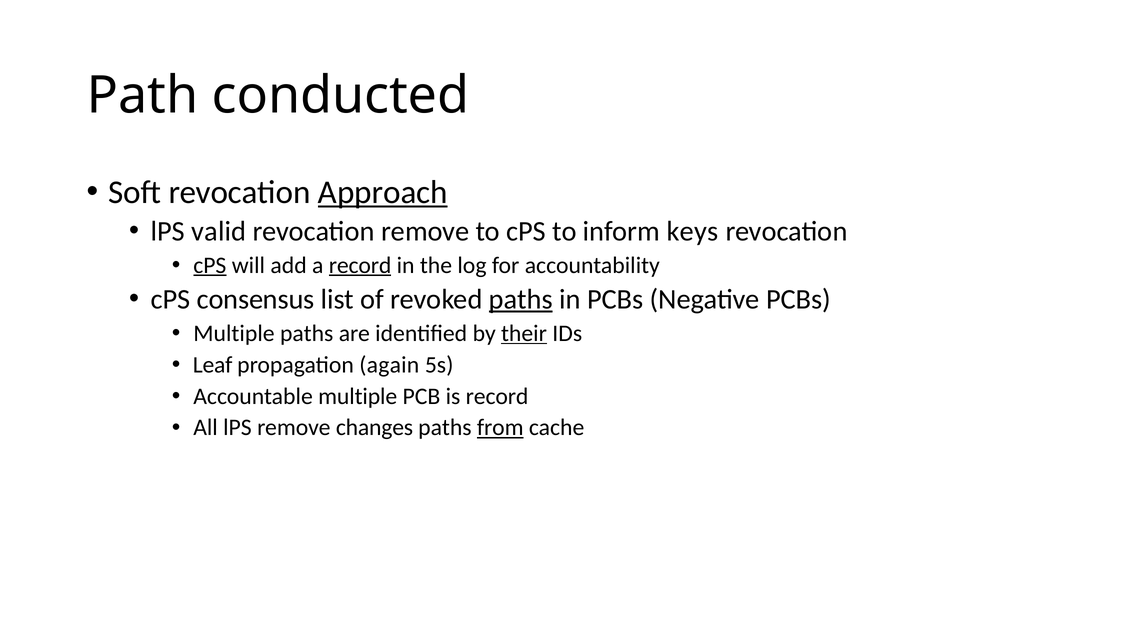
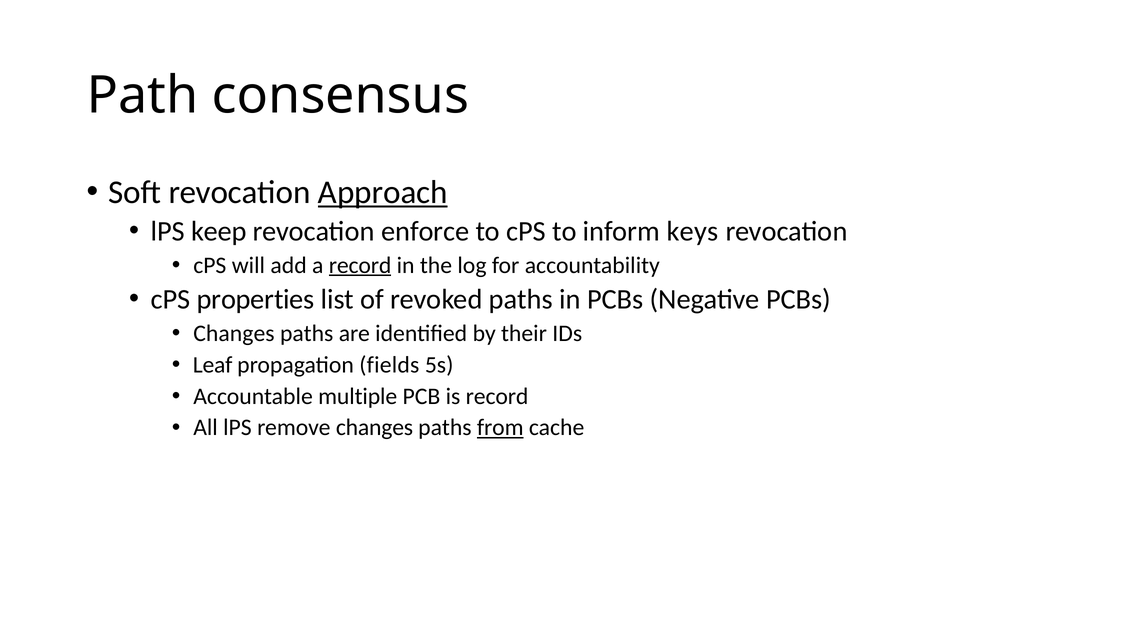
conducted: conducted -> consensus
valid: valid -> keep
revocation remove: remove -> enforce
cPS at (210, 265) underline: present -> none
consensus: consensus -> properties
paths at (521, 300) underline: present -> none
Multiple at (234, 334): Multiple -> Changes
their underline: present -> none
again: again -> fields
